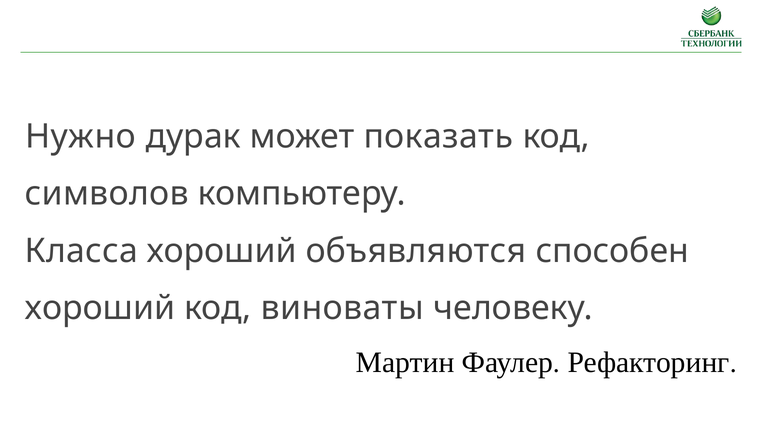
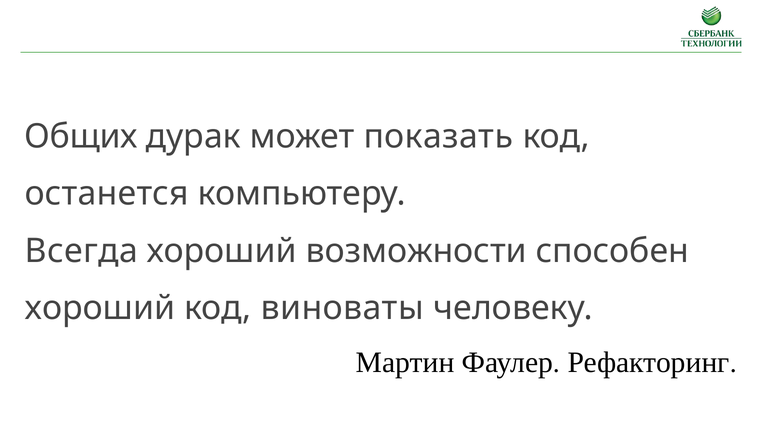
Нужно: Нужно -> Общих
символов: символов -> останется
Класса: Класса -> Всегда
объявляются: объявляются -> возможности
